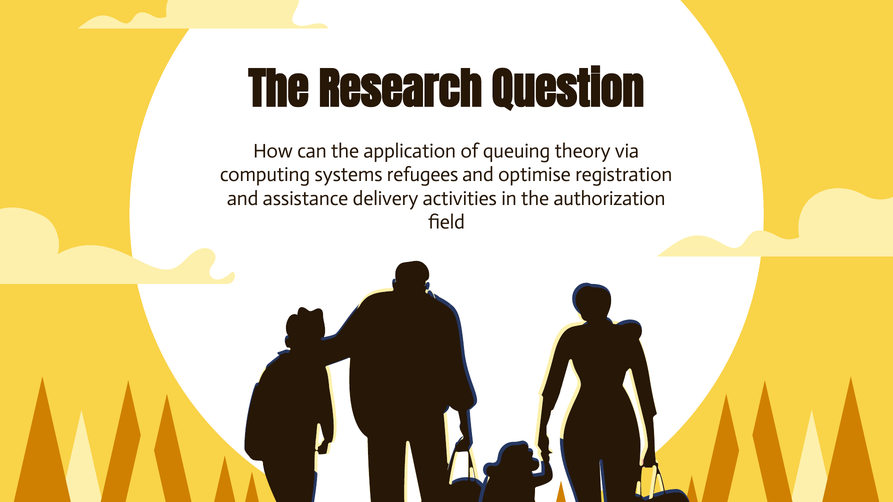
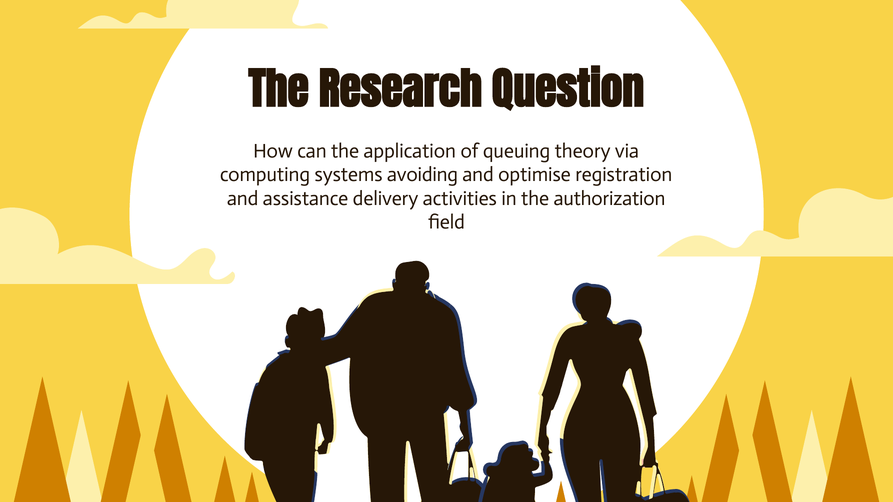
refugees: refugees -> avoiding
